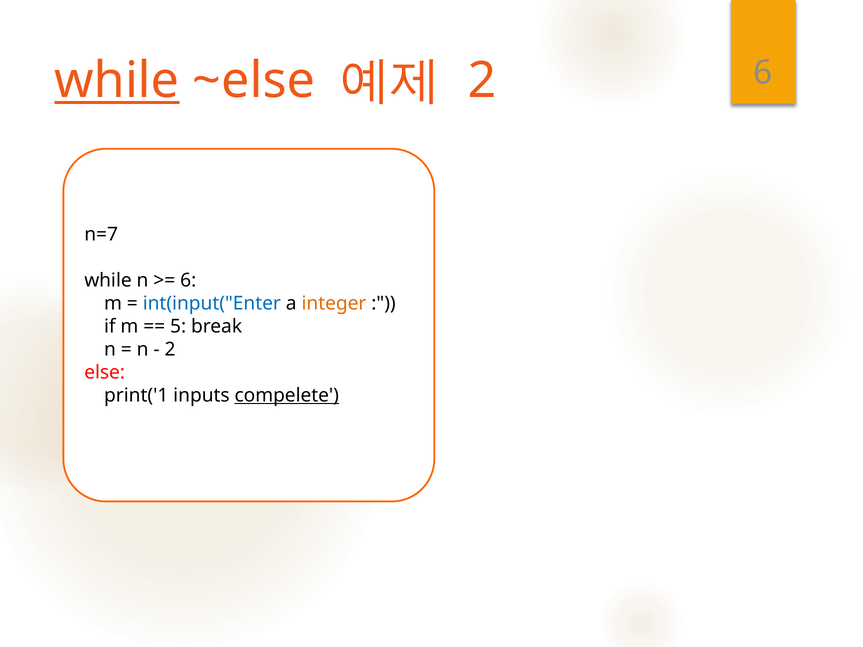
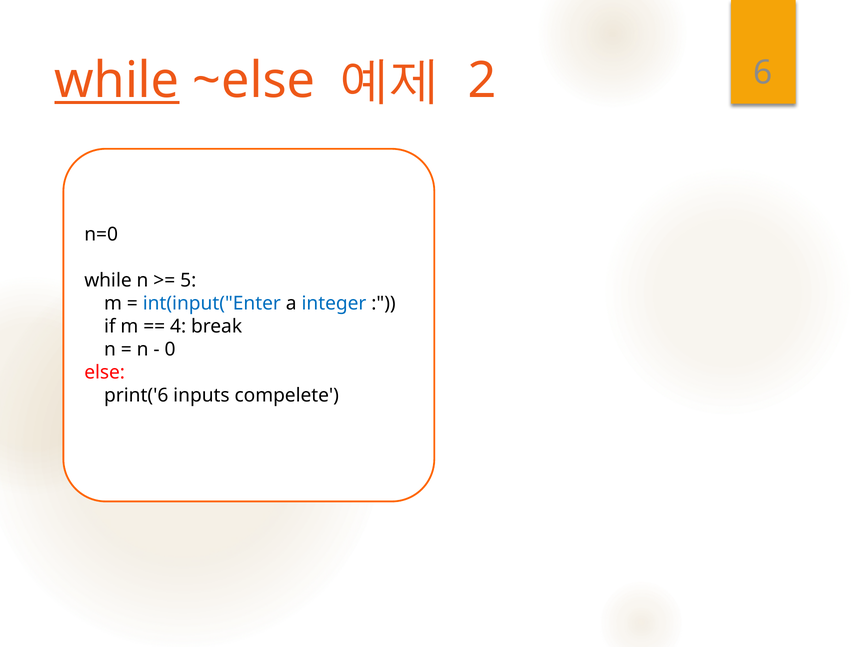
n=7: n=7 -> n=0
6 at (188, 281): 6 -> 5
integer colour: orange -> blue
5: 5 -> 4
2 at (170, 350): 2 -> 0
print('1: print('1 -> print('6
compelete underline: present -> none
